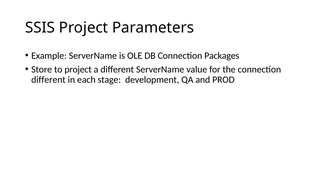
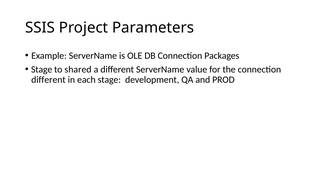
Store at (42, 69): Store -> Stage
to project: project -> shared
